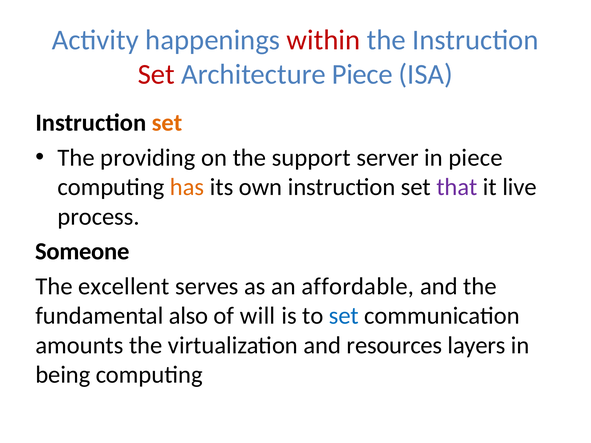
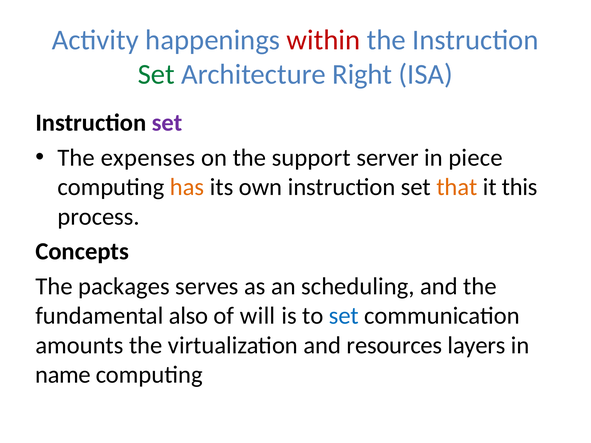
Set at (156, 74) colour: red -> green
Architecture Piece: Piece -> Right
set at (167, 123) colour: orange -> purple
providing: providing -> expenses
that colour: purple -> orange
live: live -> this
Someone: Someone -> Concepts
excellent: excellent -> packages
affordable: affordable -> scheduling
being: being -> name
